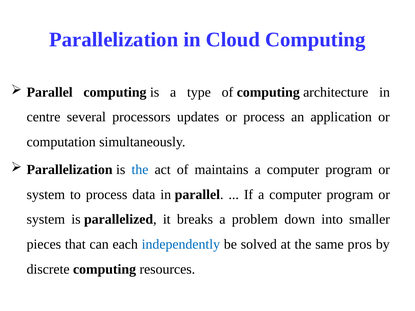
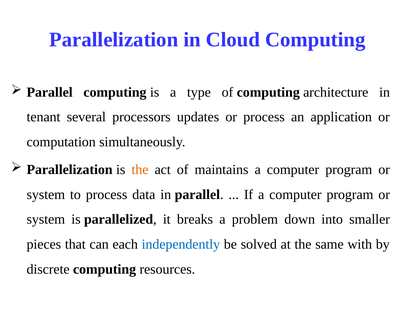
centre: centre -> tenant
the at (140, 170) colour: blue -> orange
pros: pros -> with
